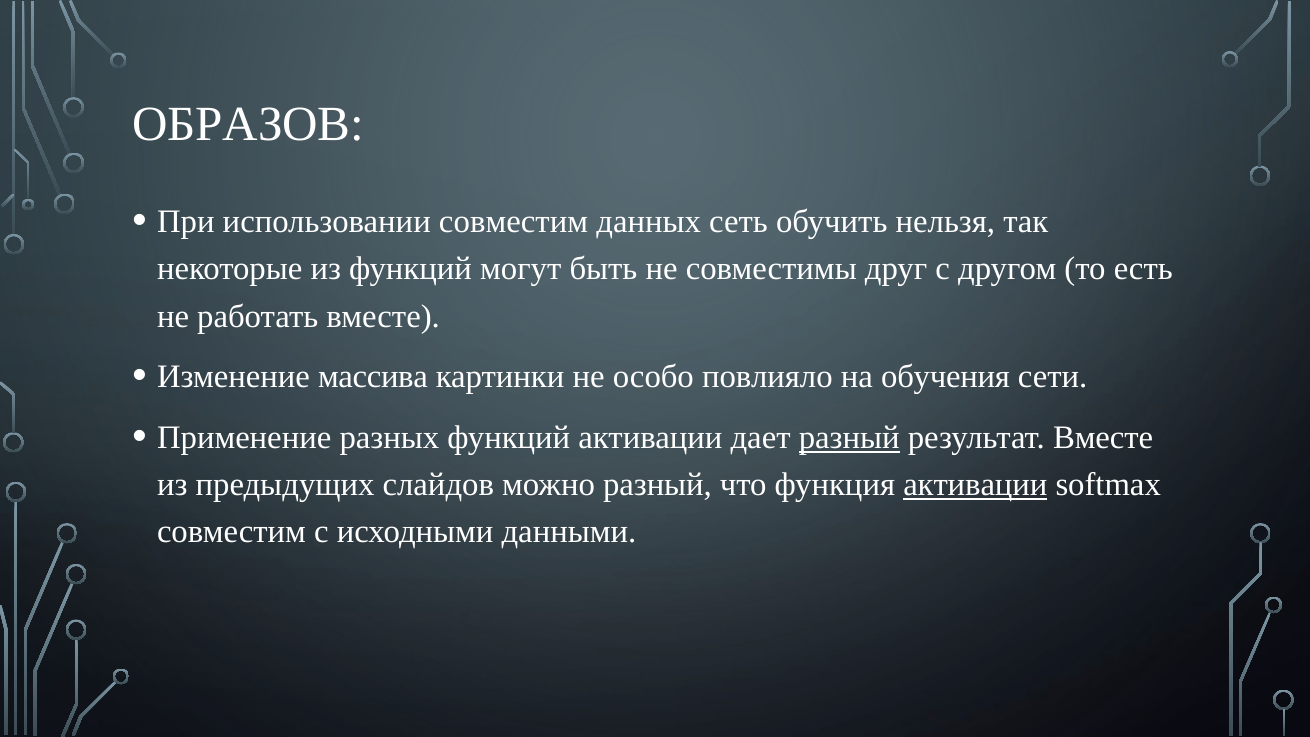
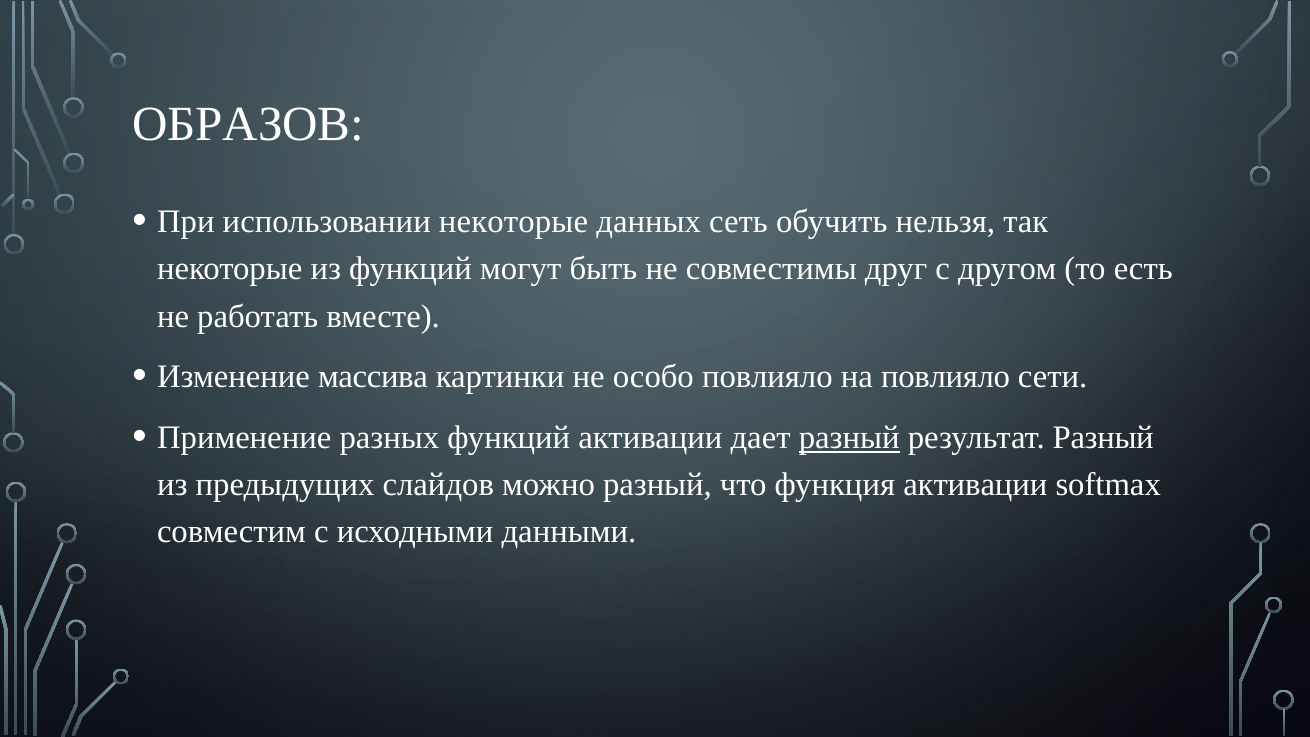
использовании совместим: совместим -> некоторые
на обучения: обучения -> повлияло
результат Вместе: Вместе -> Разный
активации at (975, 485) underline: present -> none
